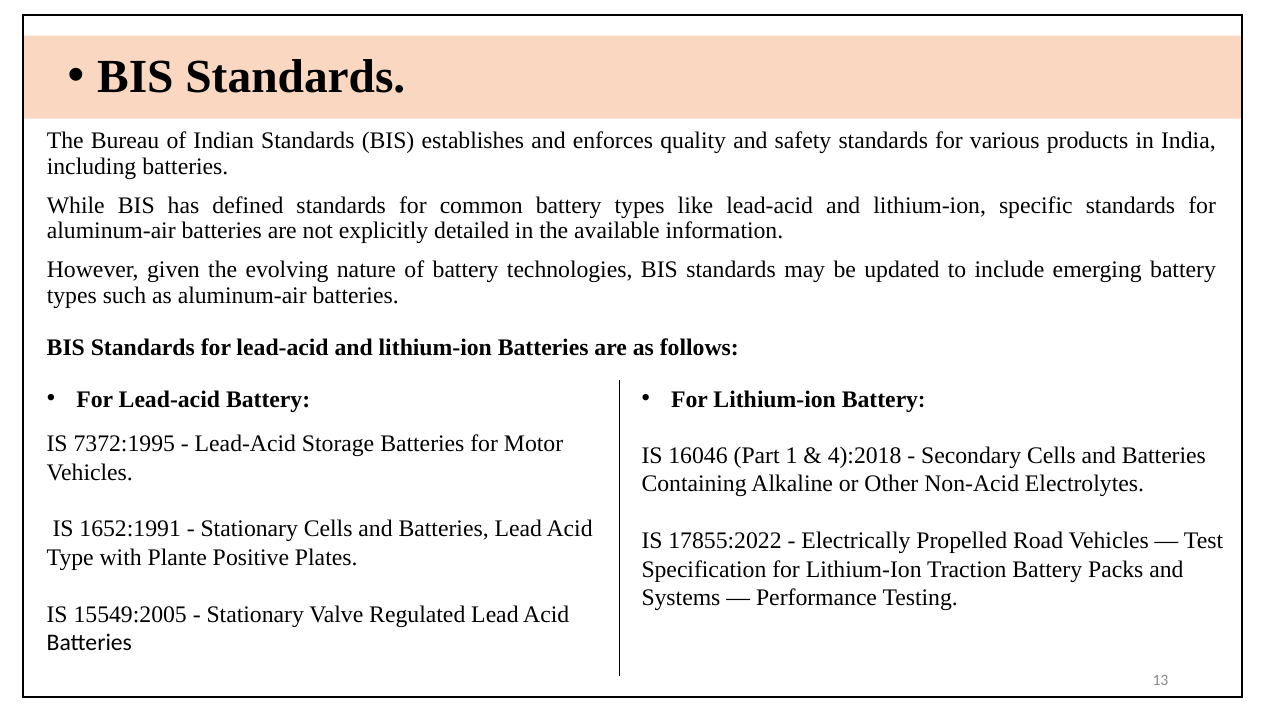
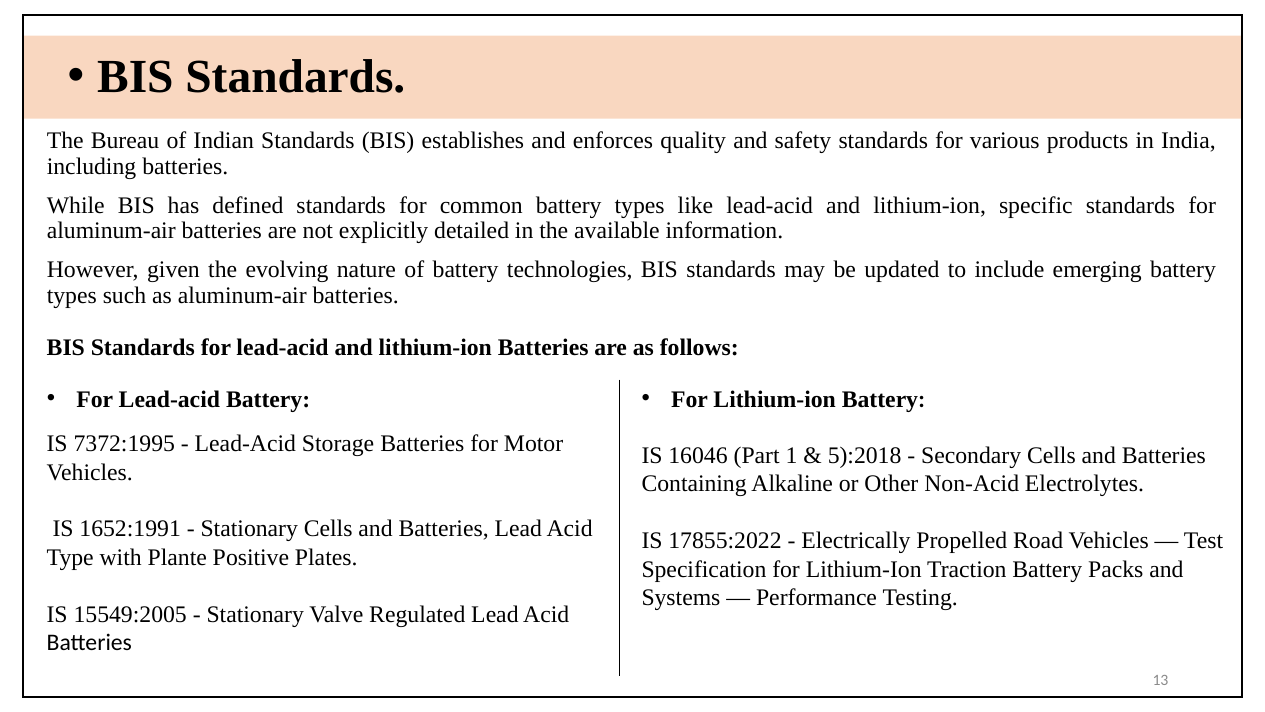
4):2018: 4):2018 -> 5):2018
